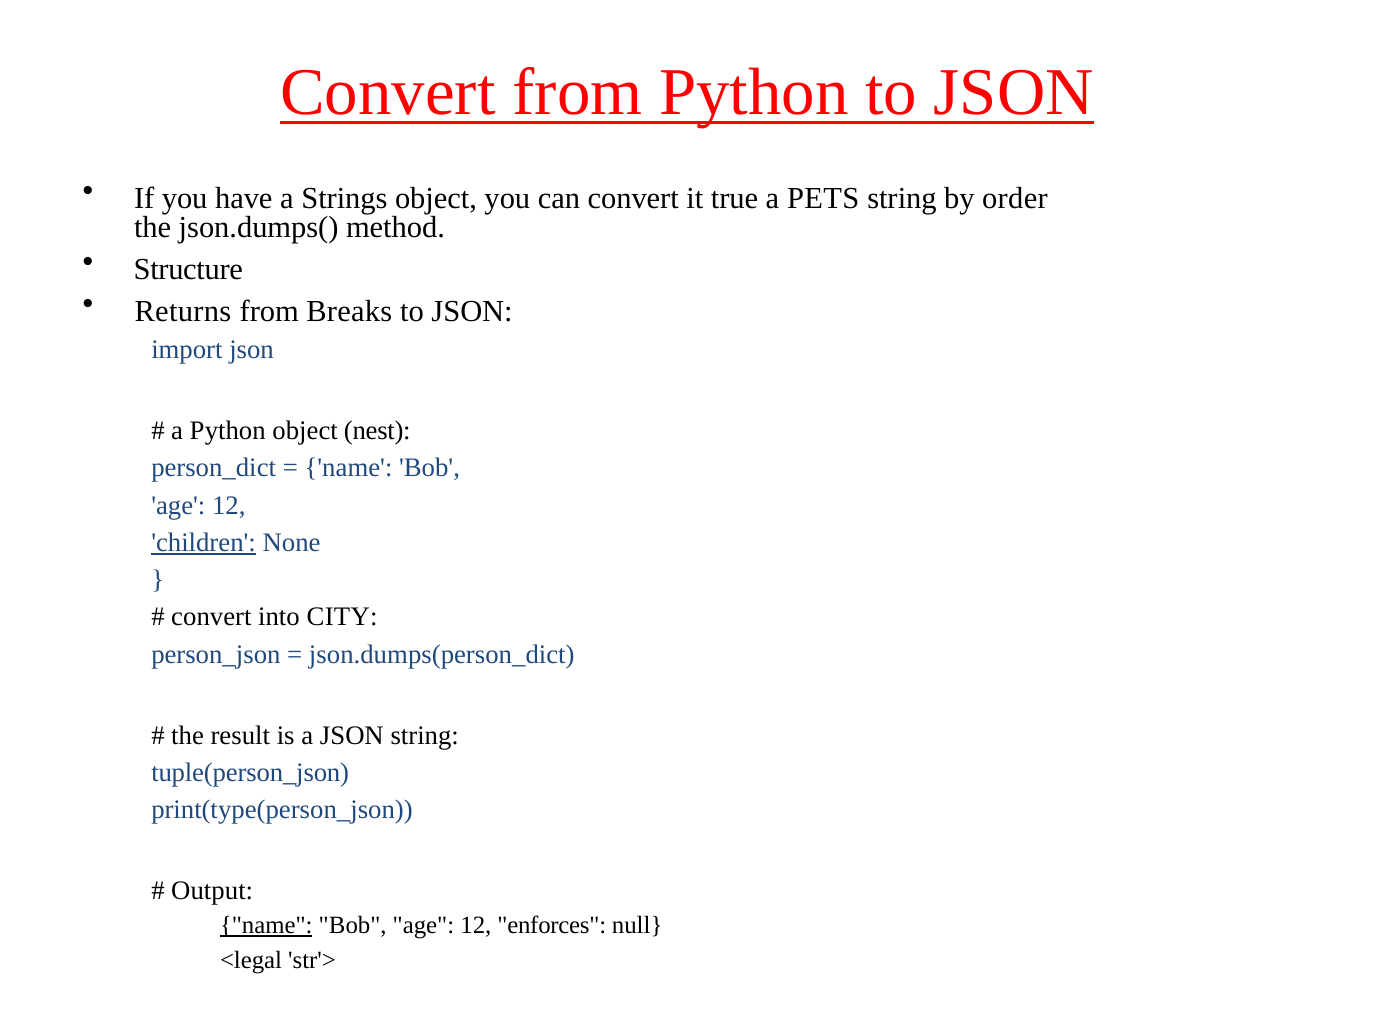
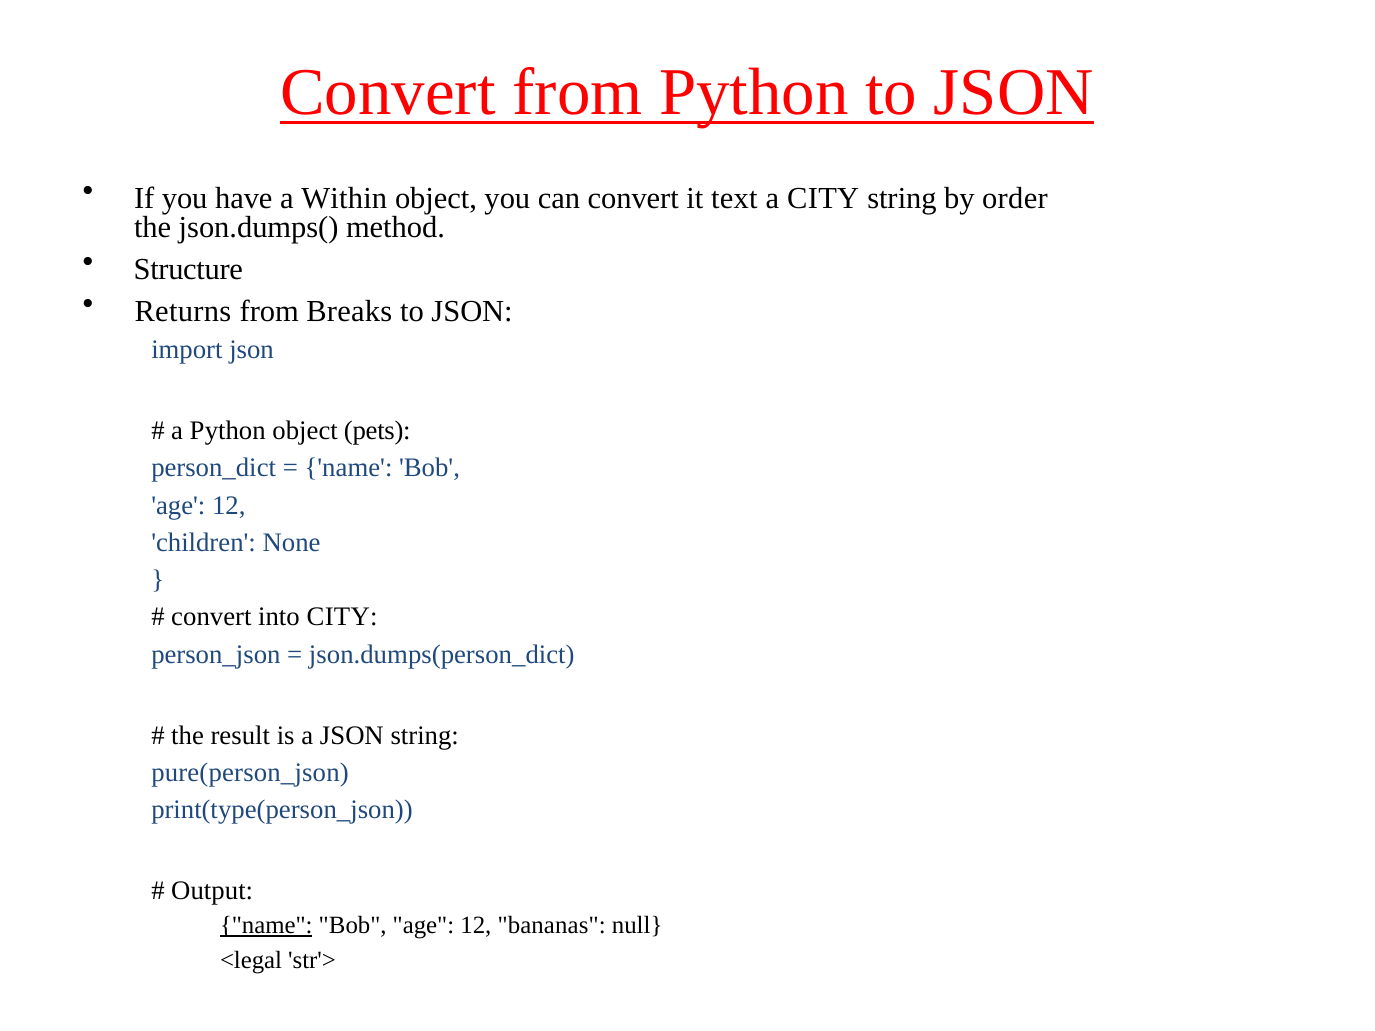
Strings: Strings -> Within
true: true -> text
a PETS: PETS -> CITY
nest: nest -> pets
children underline: present -> none
tuple(person_json: tuple(person_json -> pure(person_json
enforces: enforces -> bananas
